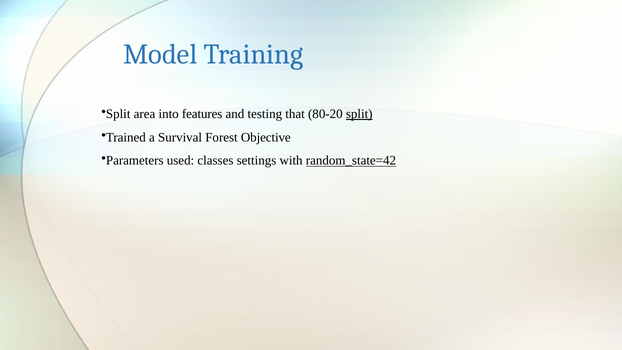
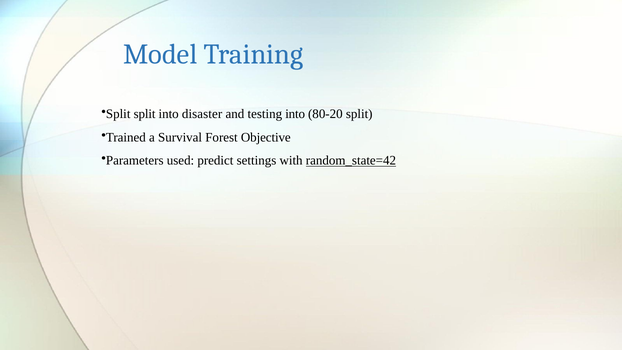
Split area: area -> split
features: features -> disaster
testing that: that -> into
split at (359, 114) underline: present -> none
classes: classes -> predict
